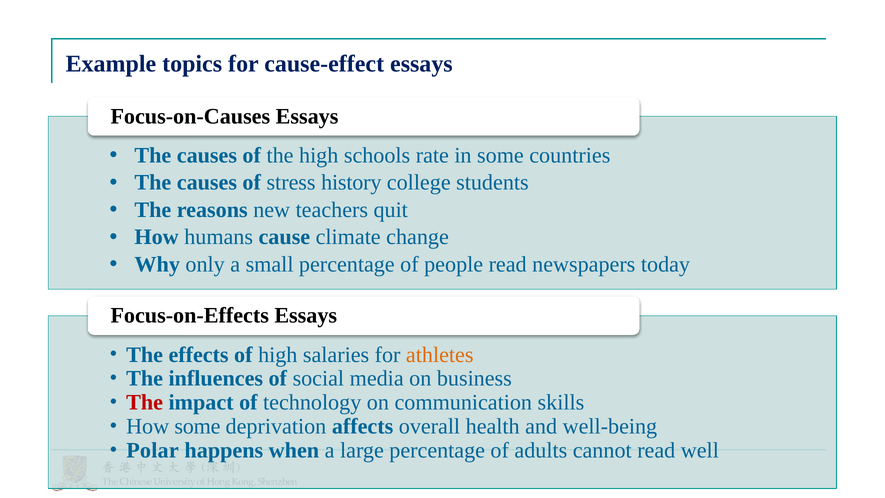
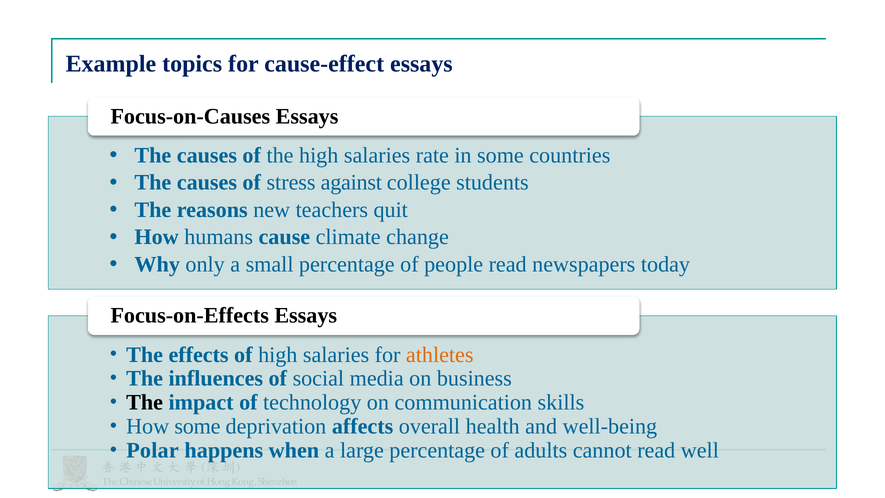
the high schools: schools -> salaries
history: history -> against
The at (145, 402) colour: red -> black
